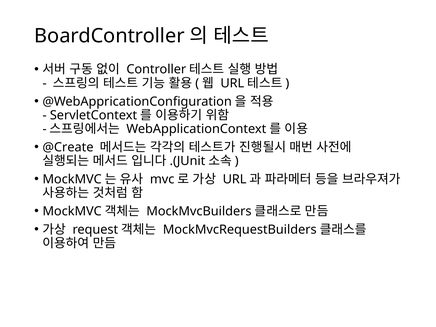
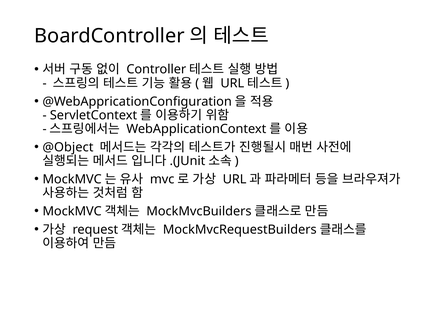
@Create: @Create -> @Object
